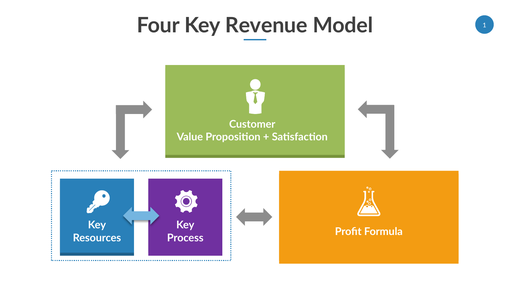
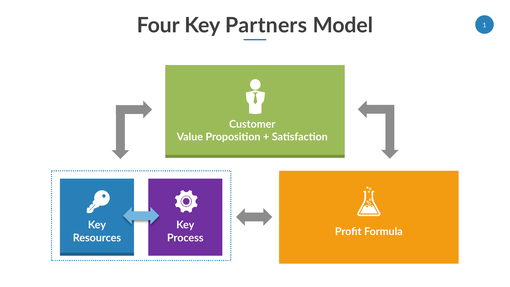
Revenue: Revenue -> Partners
